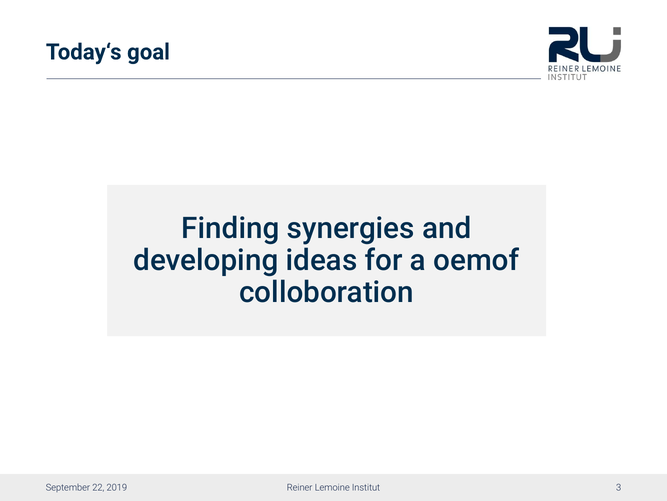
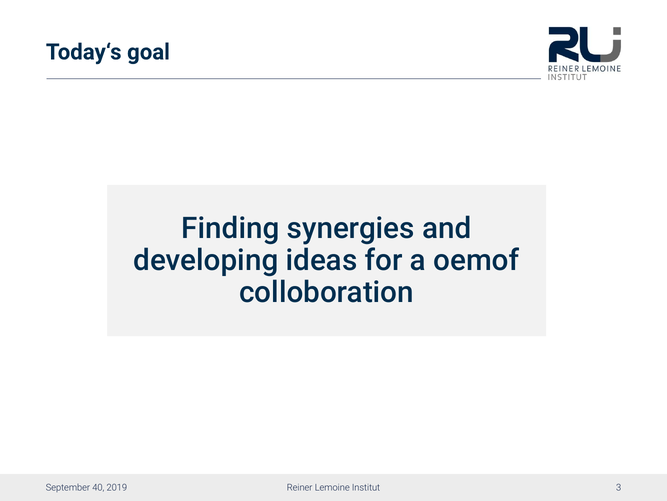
22: 22 -> 40
